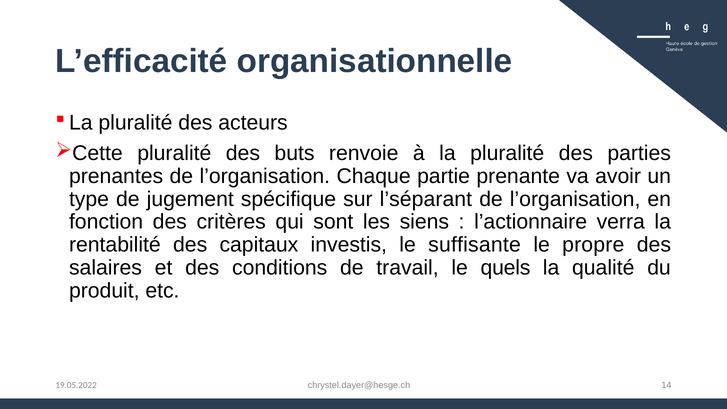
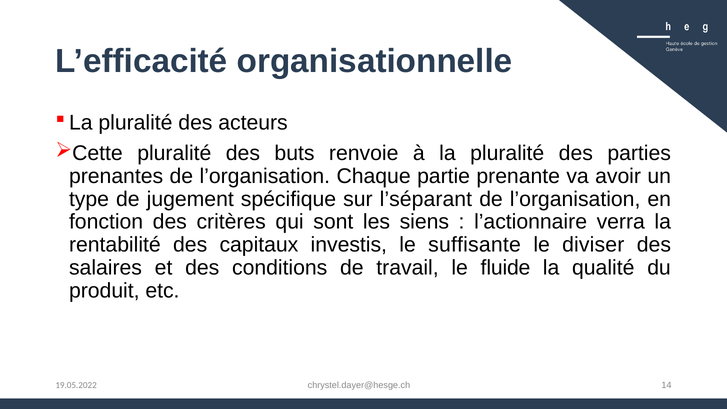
propre: propre -> diviser
quels: quels -> ﬂuide
